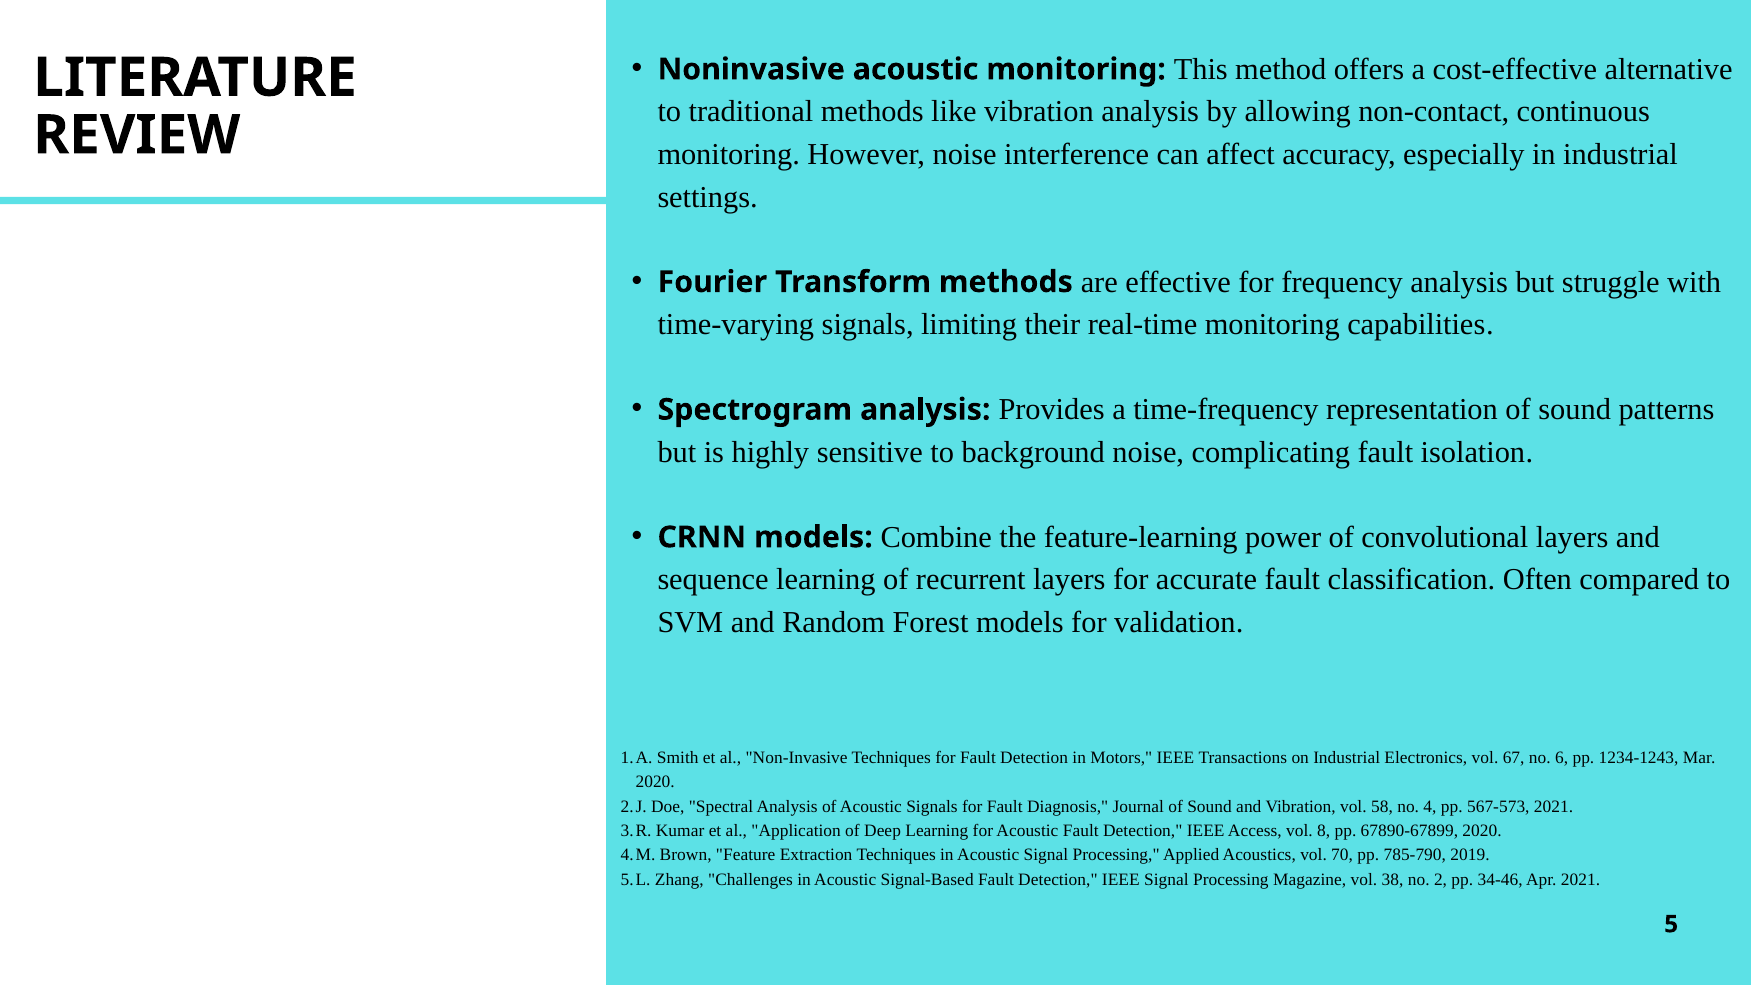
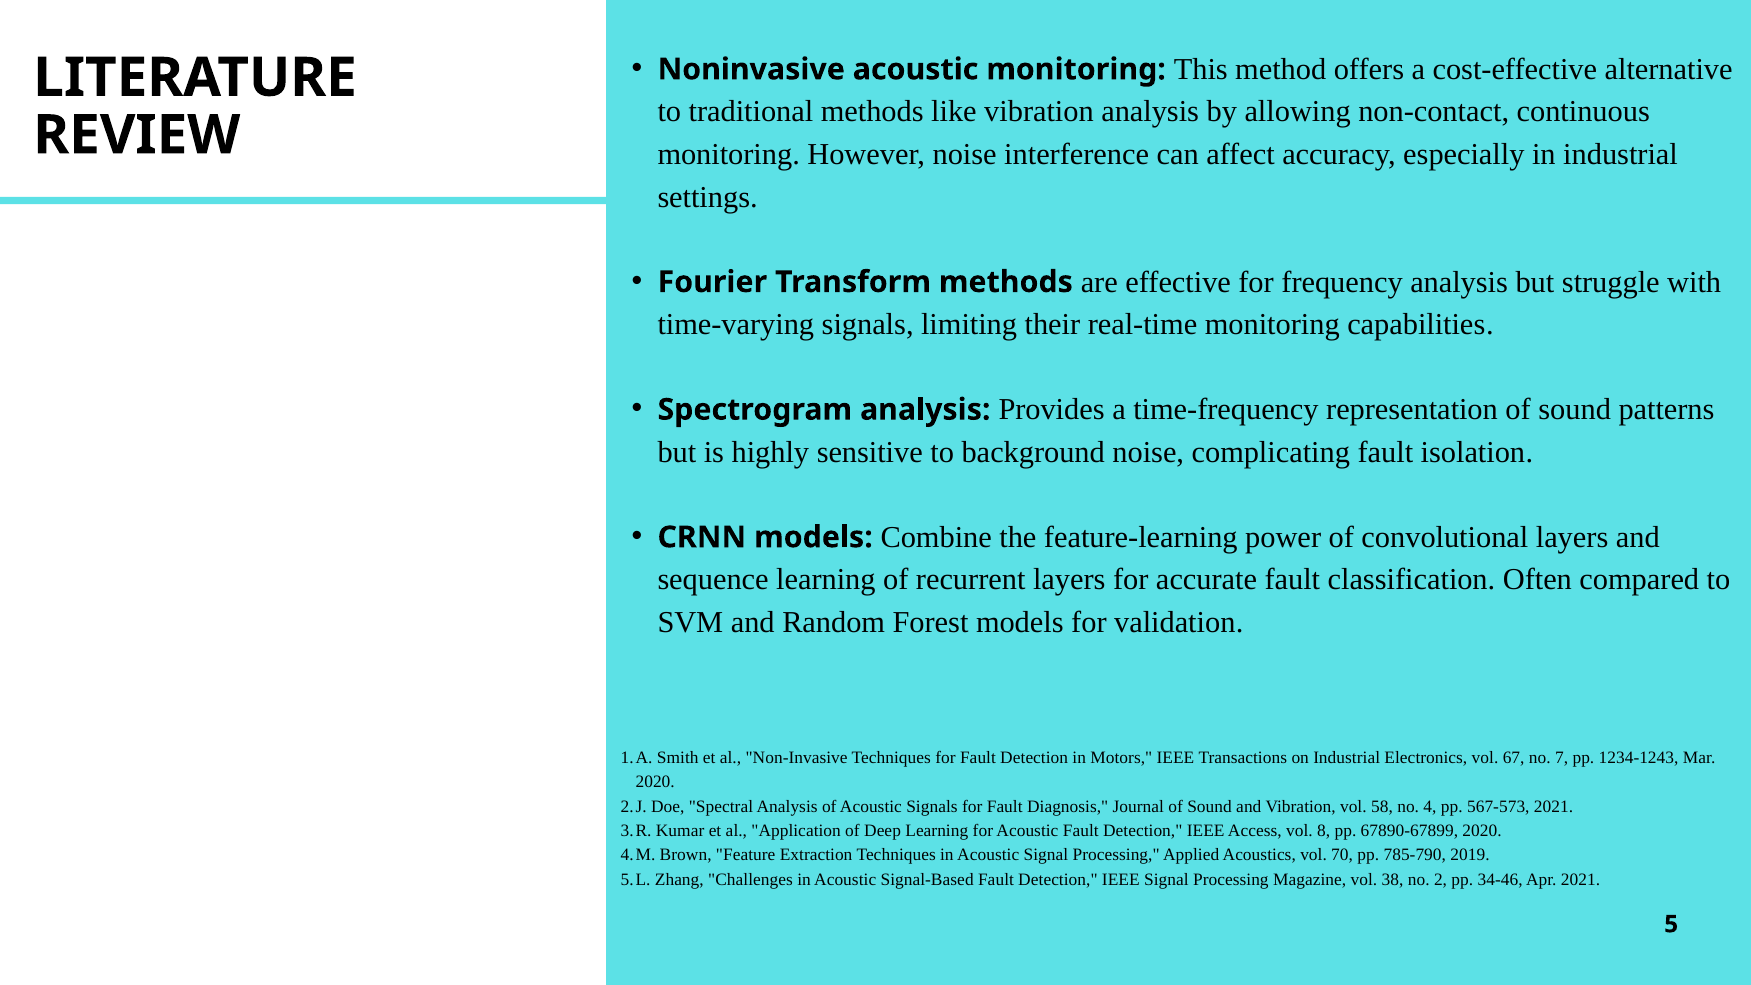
6: 6 -> 7
